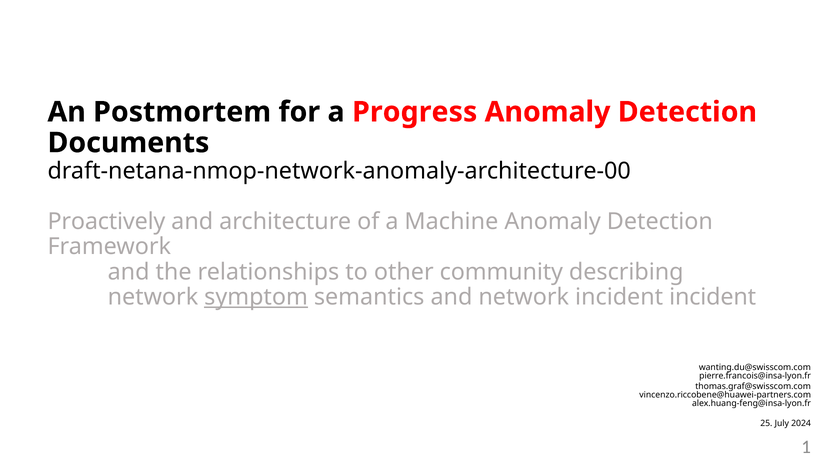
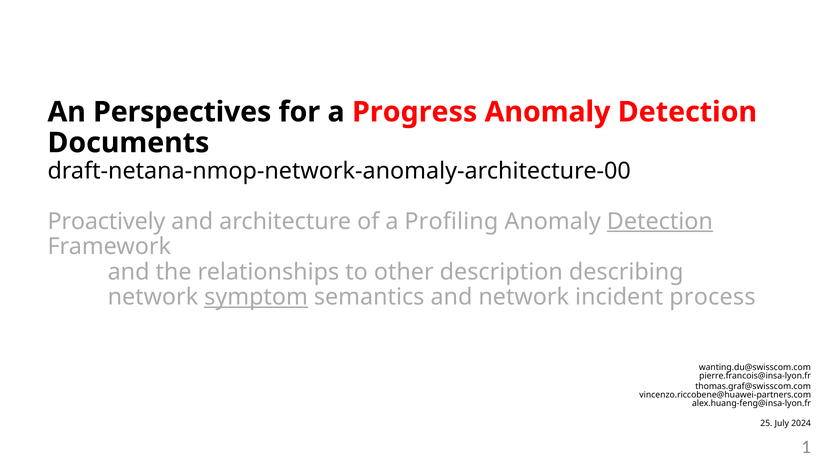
Postmortem: Postmortem -> Perspectives
Machine: Machine -> Profiling
Detection at (660, 221) underline: none -> present
community: community -> description
incident incident: incident -> process
